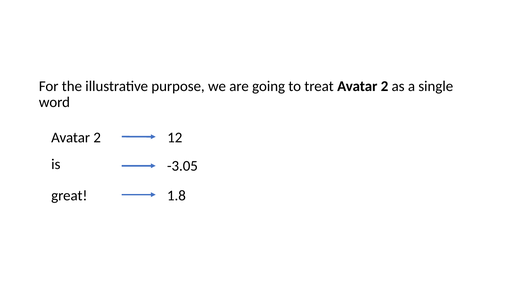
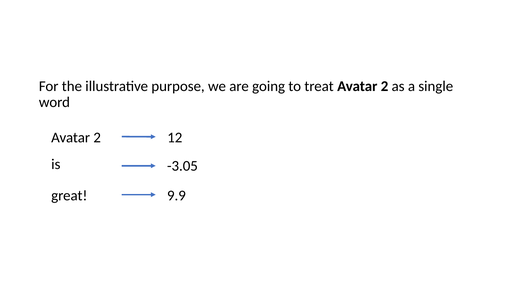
1.8: 1.8 -> 9.9
